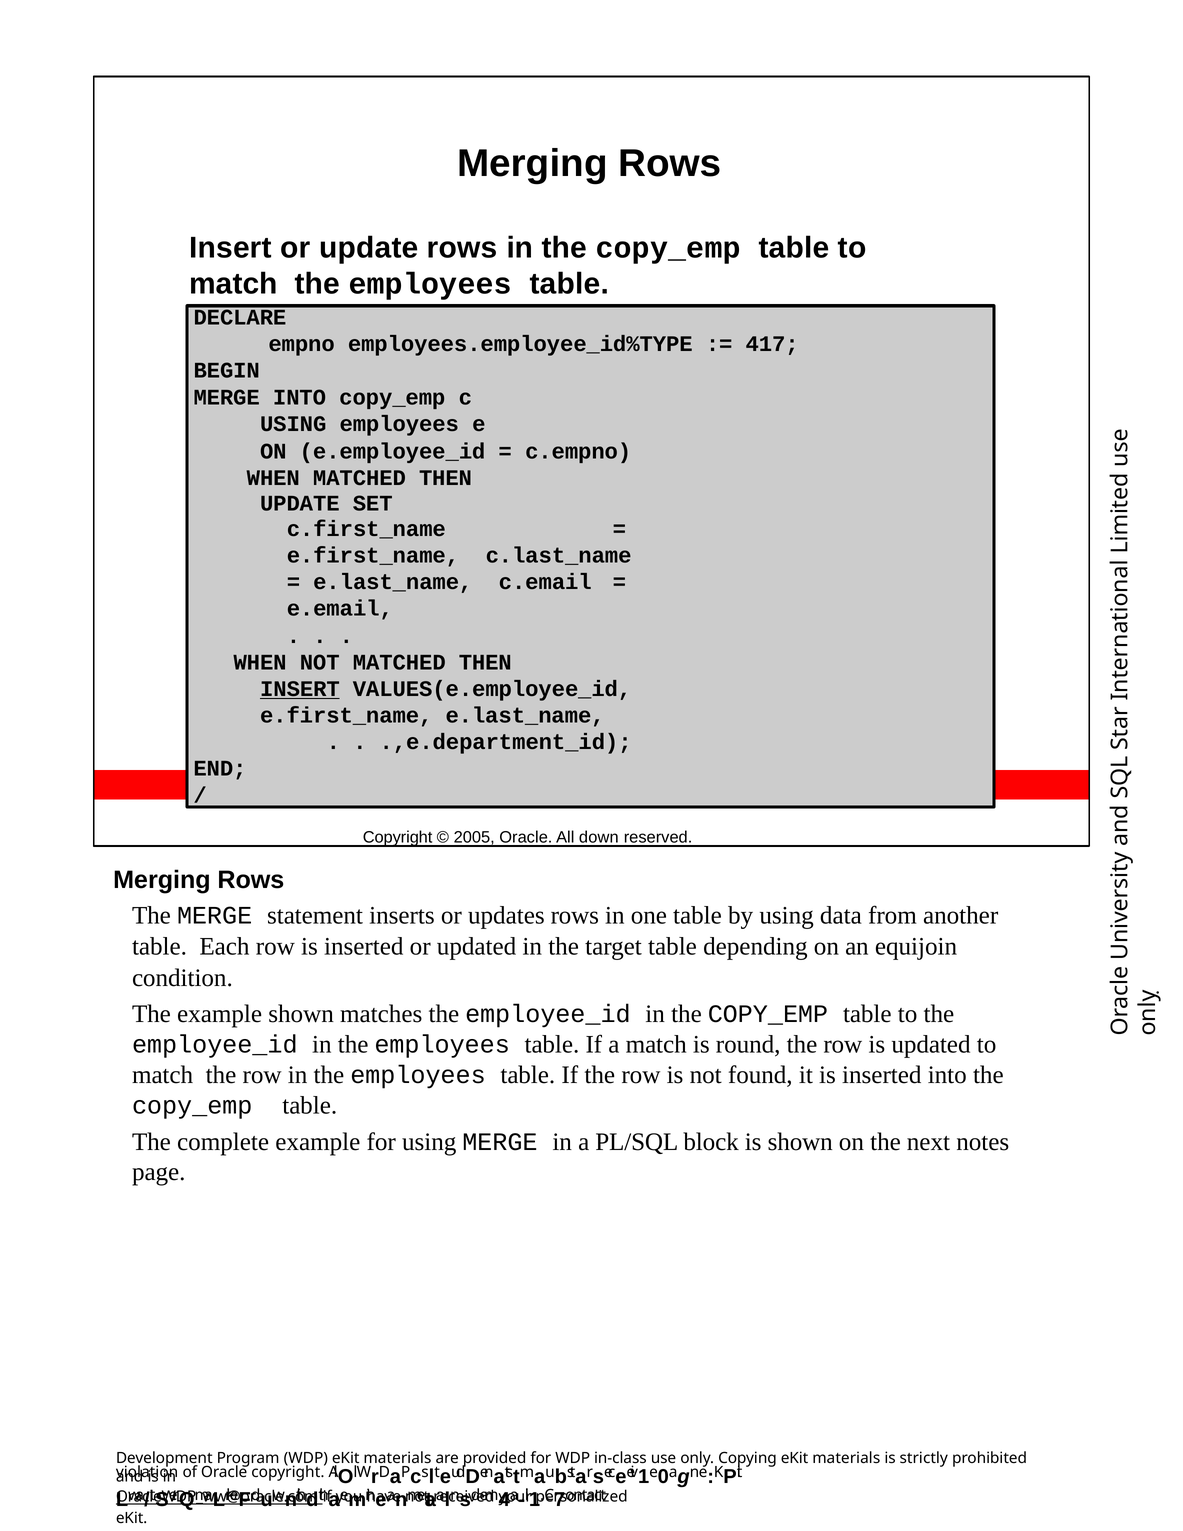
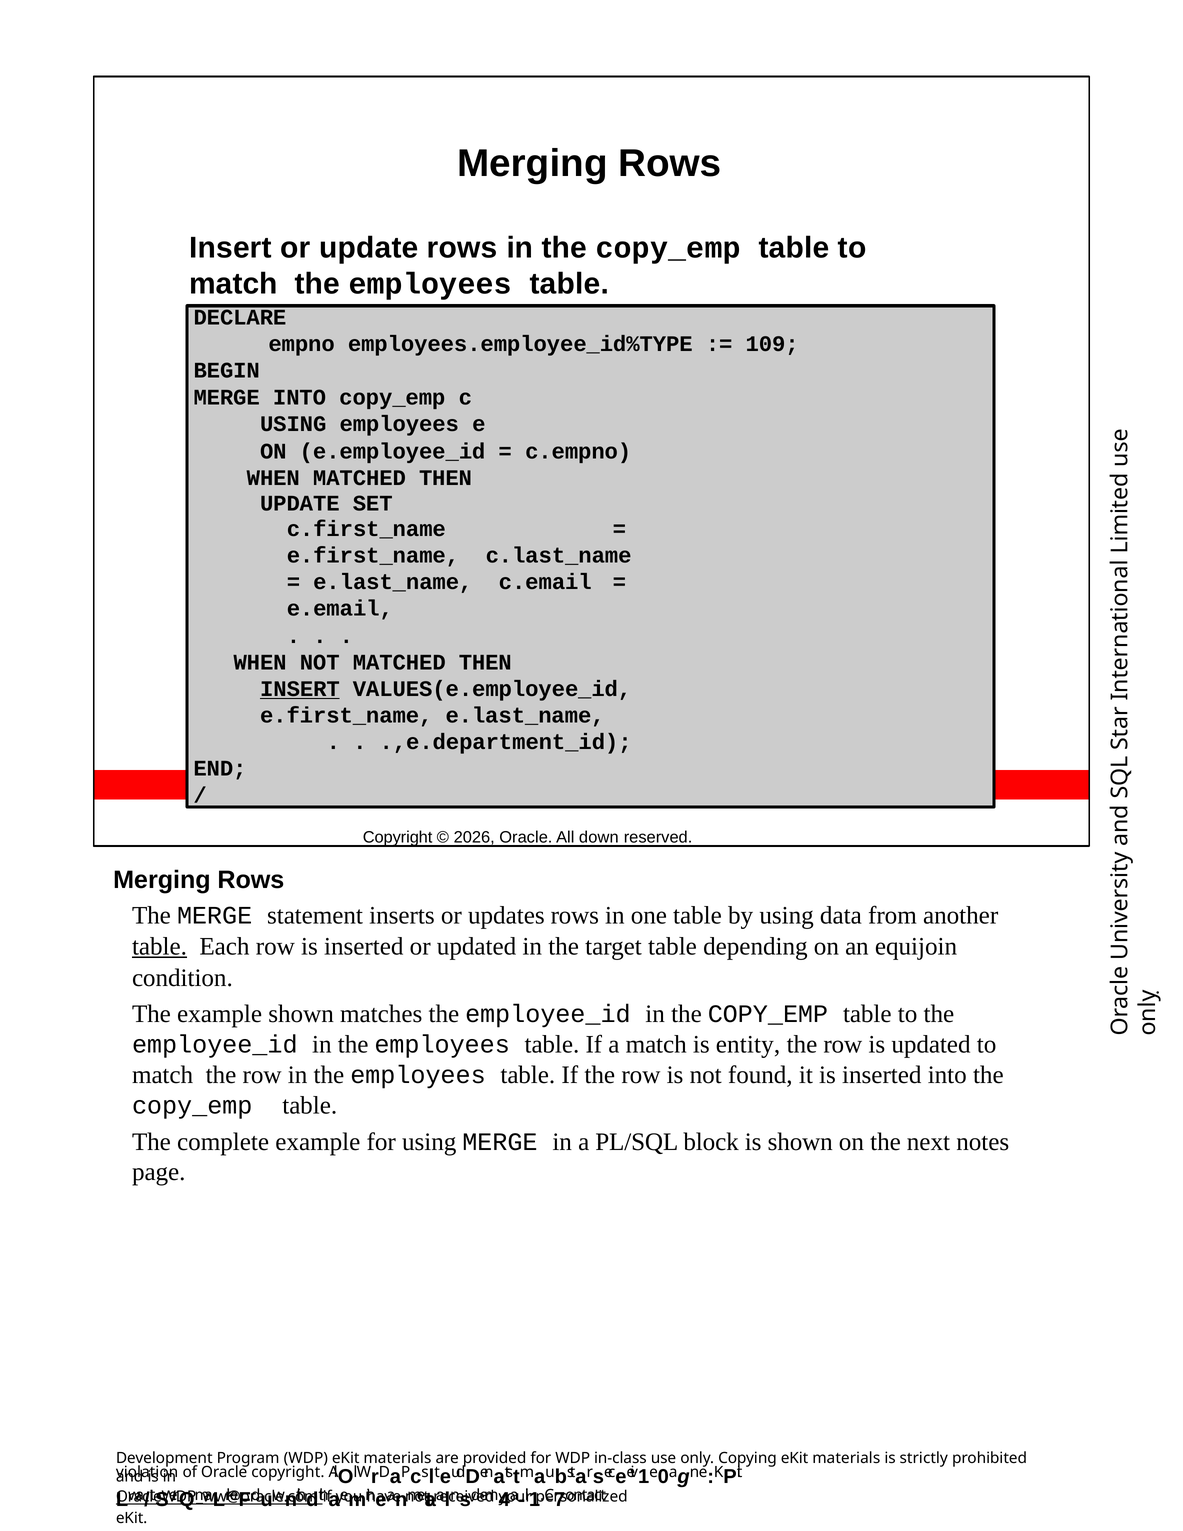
417: 417 -> 109
2005: 2005 -> 2026
table at (159, 947) underline: none -> present
round: round -> entity
